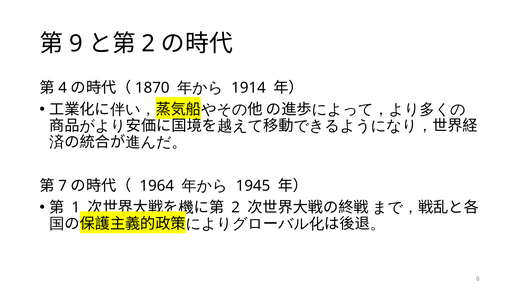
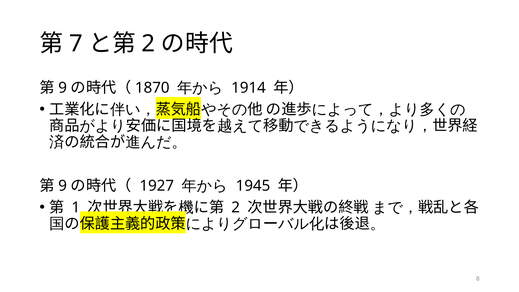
9: 9 -> 7
4 at (63, 88): 4 -> 9
7 at (63, 186): 7 -> 9
1964: 1964 -> 1927
